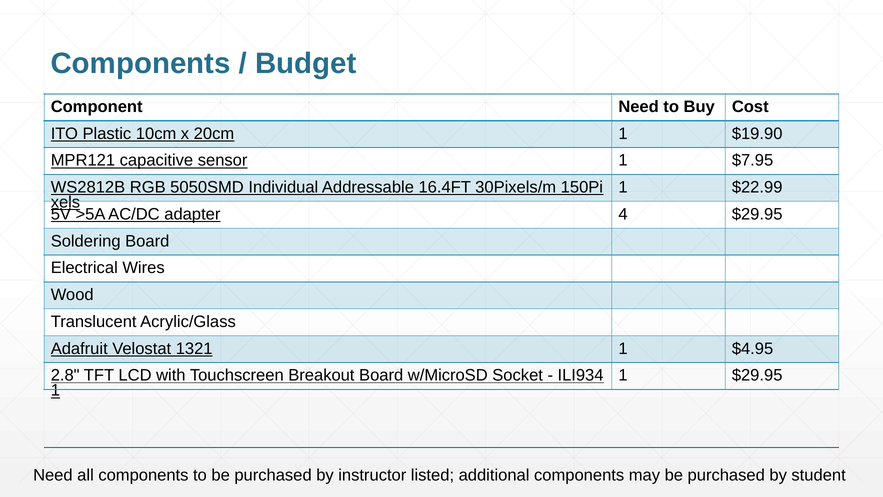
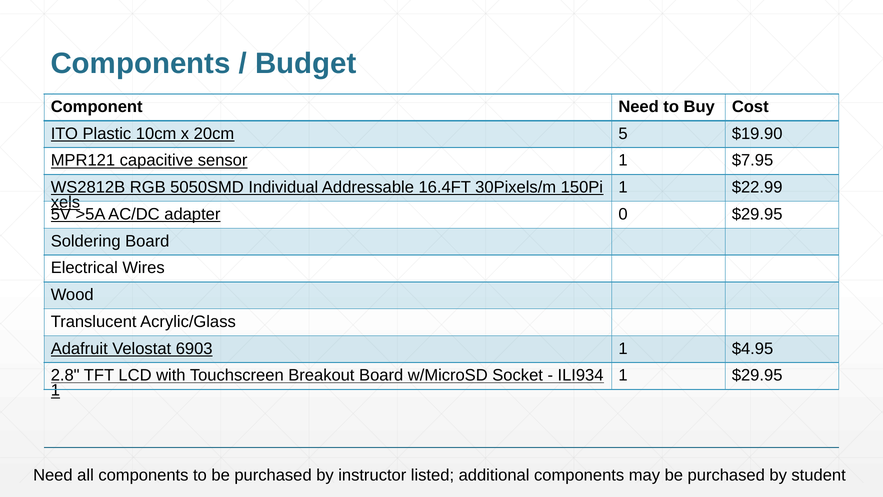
20cm 1: 1 -> 5
4: 4 -> 0
1321: 1321 -> 6903
